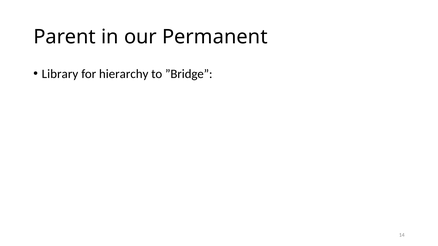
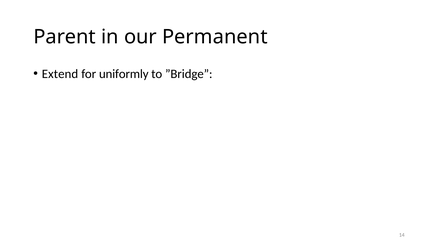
Library: Library -> Extend
hierarchy: hierarchy -> uniformly
